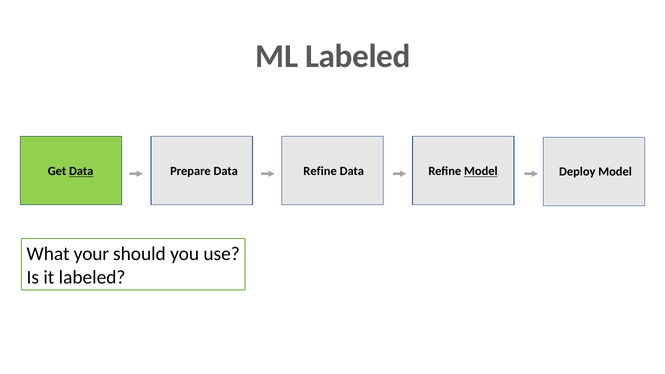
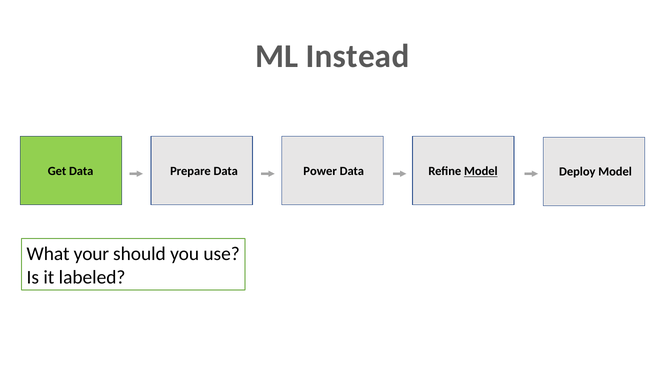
ML Labeled: Labeled -> Instead
Data at (81, 171) underline: present -> none
Prepare Data Refine: Refine -> Power
